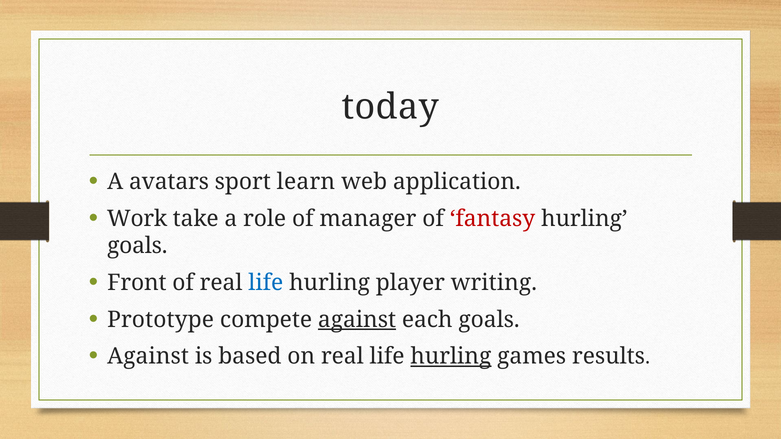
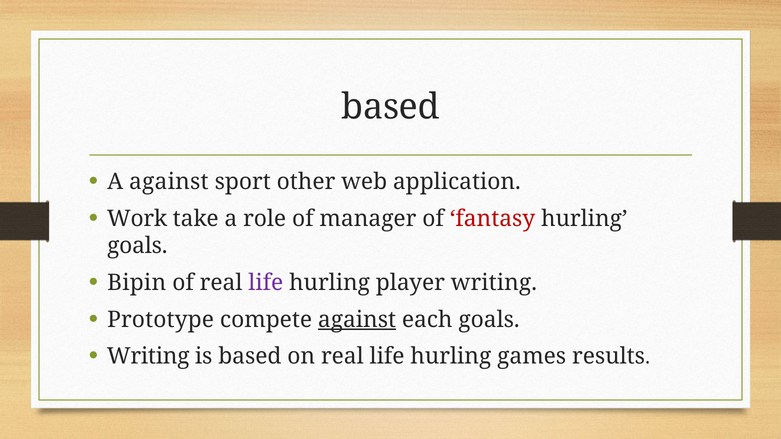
today at (390, 107): today -> based
A avatars: avatars -> against
learn: learn -> other
Front: Front -> Bipin
life at (266, 283) colour: blue -> purple
Against at (148, 357): Against -> Writing
hurling at (451, 357) underline: present -> none
